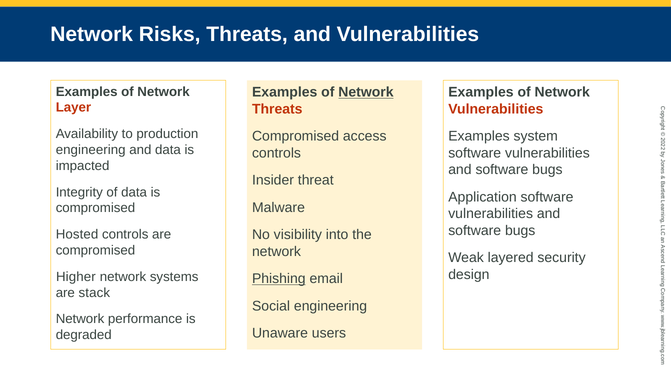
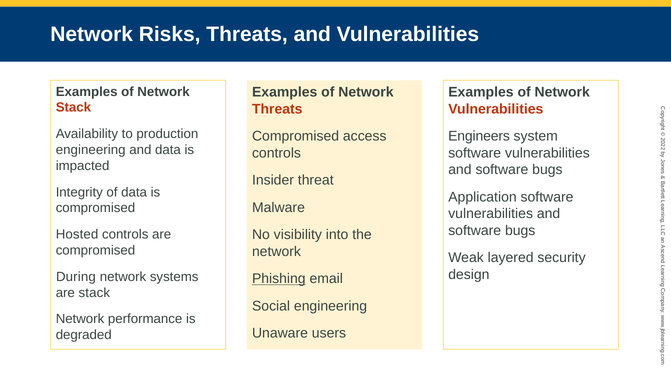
Network at (366, 92) underline: present -> none
Layer at (73, 108): Layer -> Stack
Examples at (479, 136): Examples -> Engineers
Higher: Higher -> During
